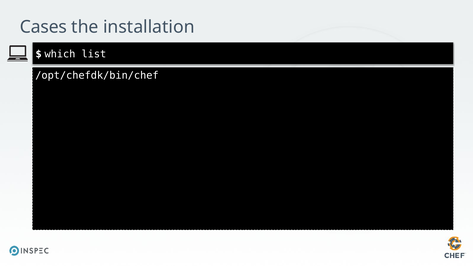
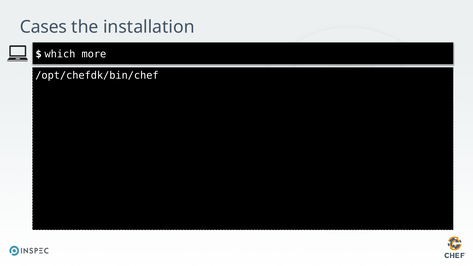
list: list -> more
